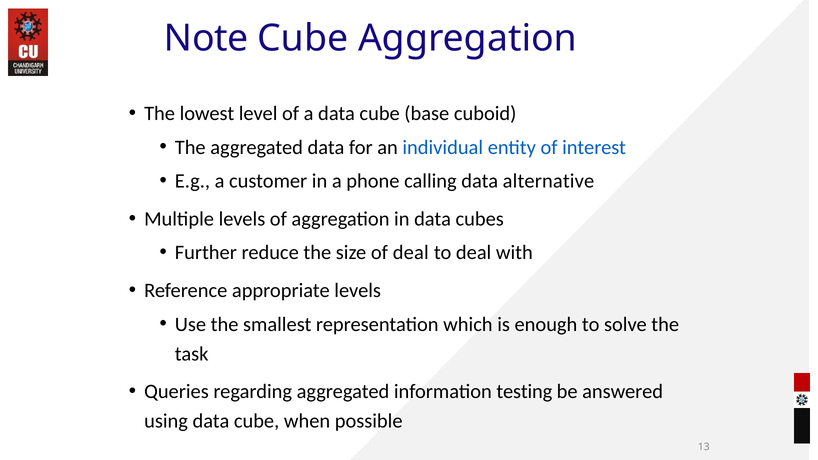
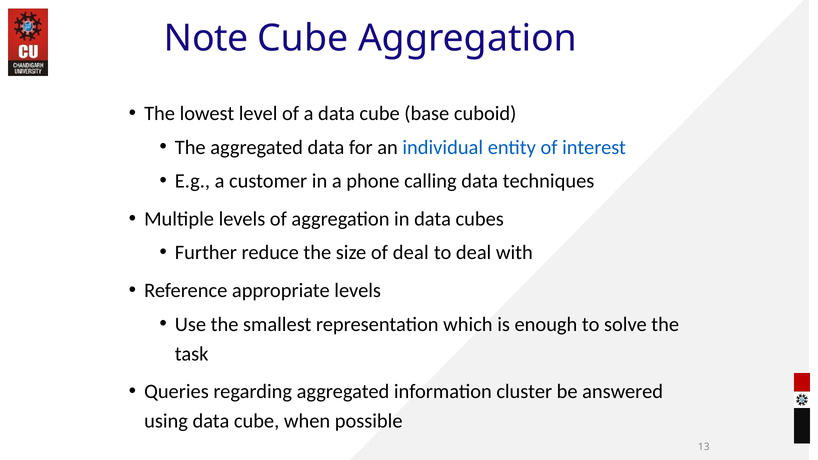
alternative: alternative -> techniques
testing: testing -> cluster
